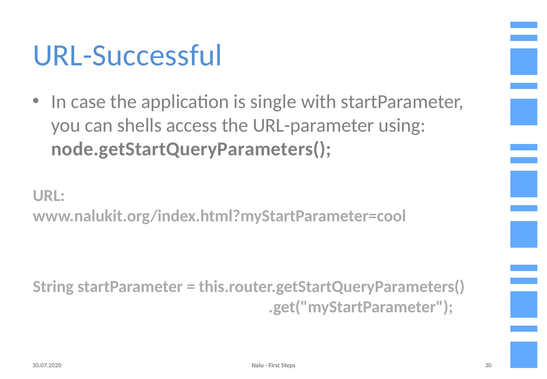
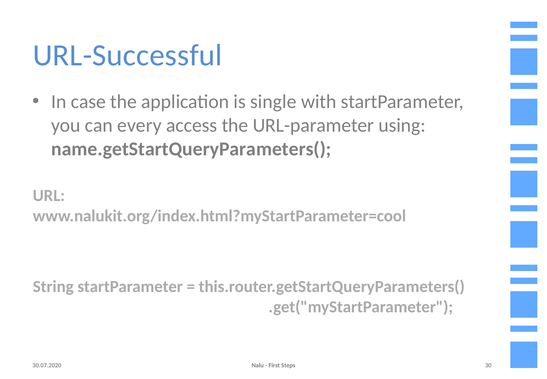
shells: shells -> every
node.getStartQueryParameters(: node.getStartQueryParameters( -> name.getStartQueryParameters(
